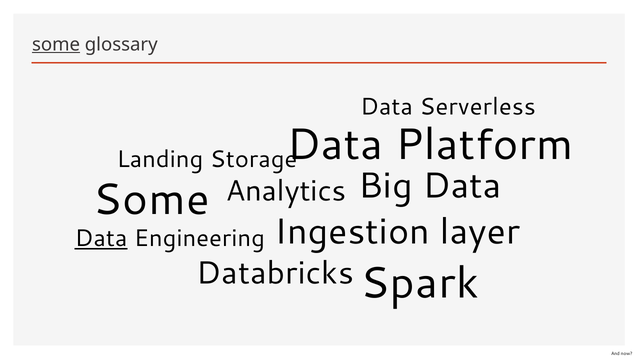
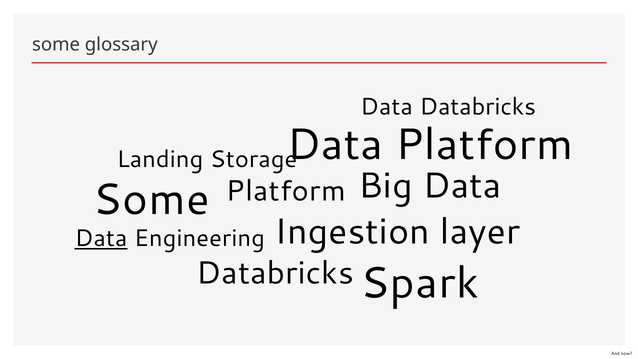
some at (56, 45) underline: present -> none
Data Serverless: Serverless -> Databricks
Analytics at (286, 191): Analytics -> Platform
